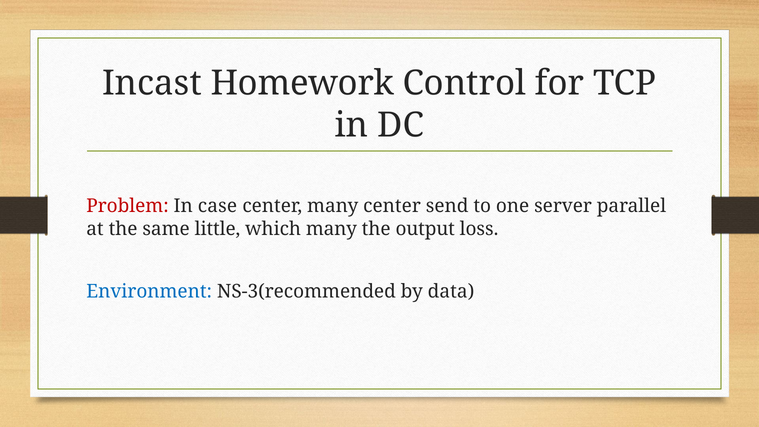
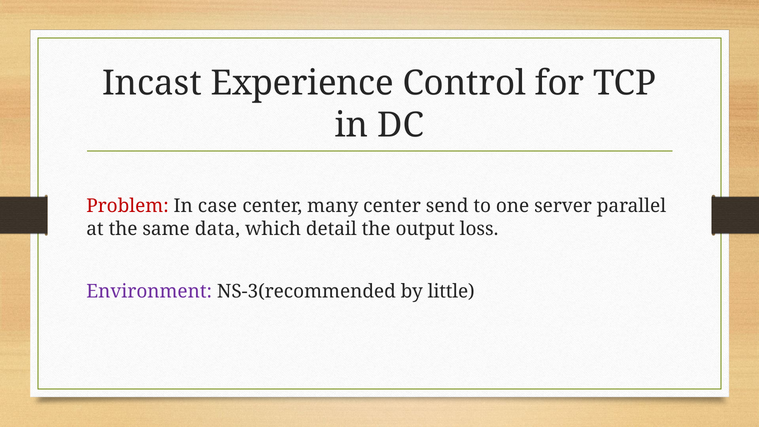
Homework: Homework -> Experience
little: little -> data
which many: many -> detail
Environment colour: blue -> purple
data: data -> little
